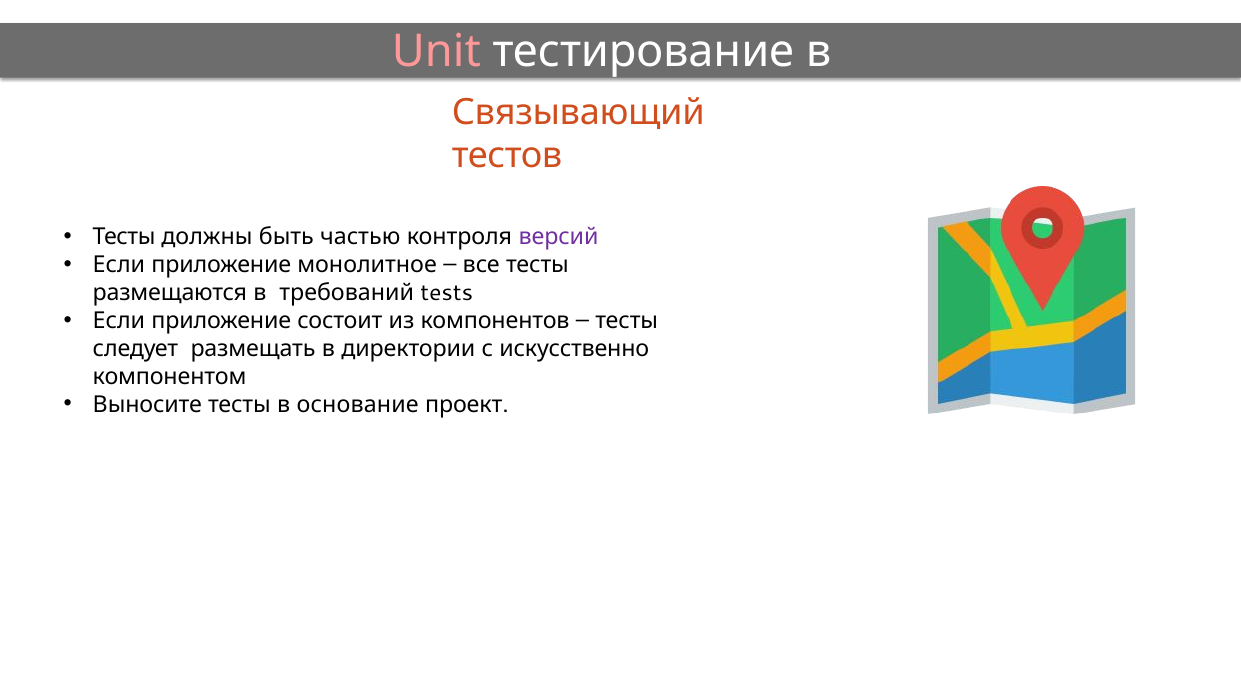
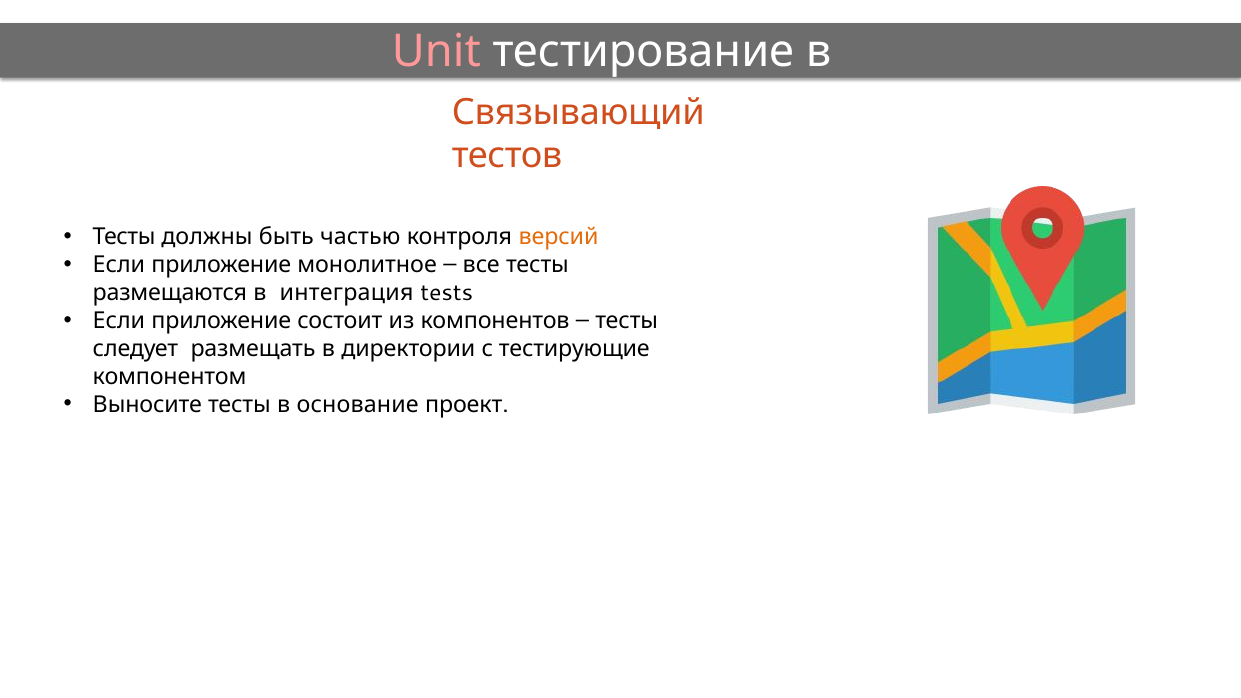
версий colour: purple -> orange
требований: требований -> интеграция
искусственно: искусственно -> тестирующие
